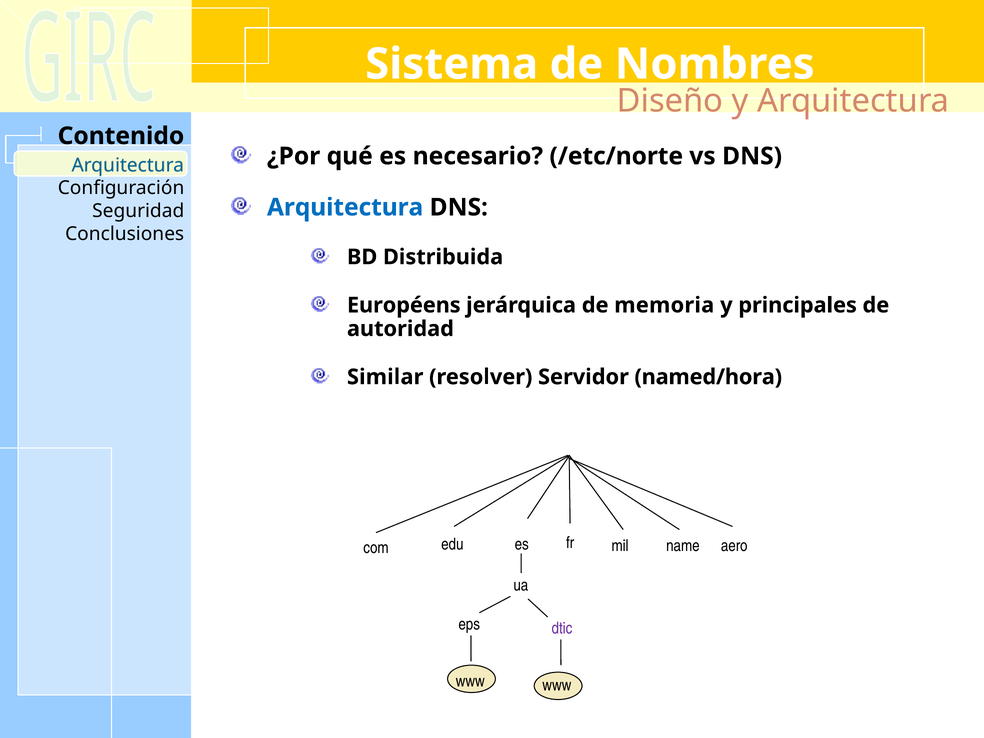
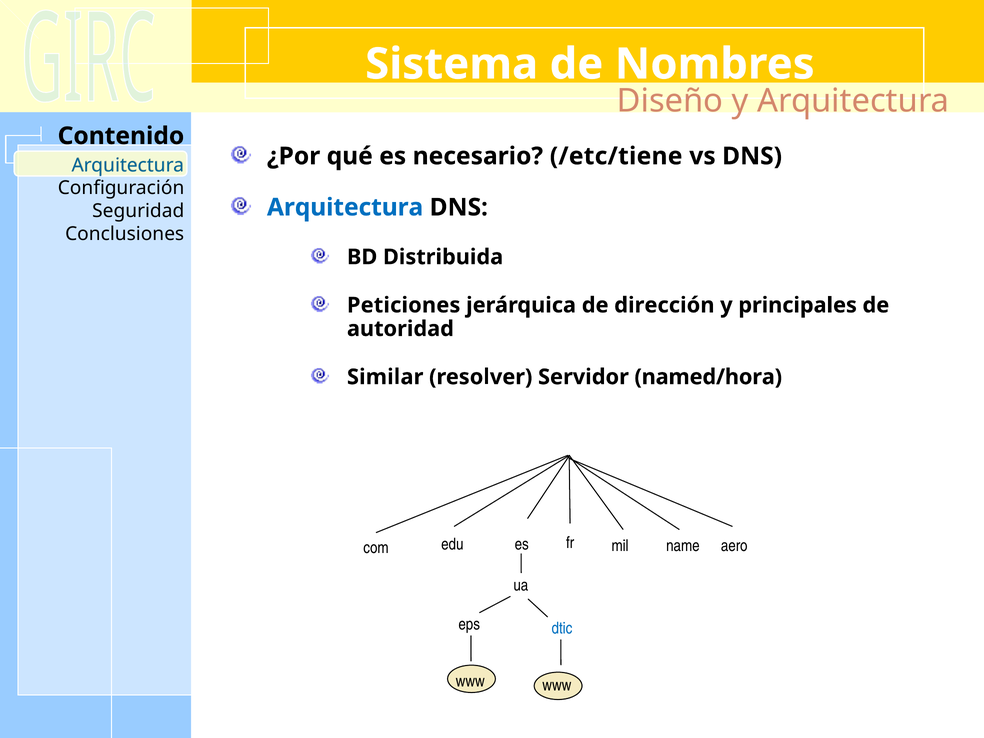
/etc/norte: /etc/norte -> /etc/tiene
Européens: Européens -> Peticiones
memoria: memoria -> dirección
dtic colour: purple -> blue
